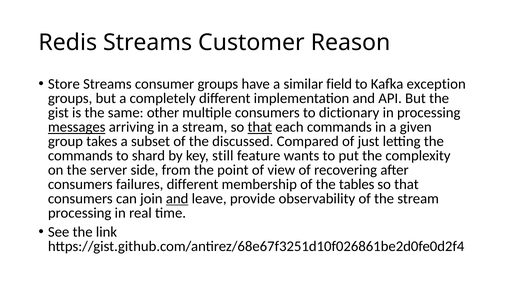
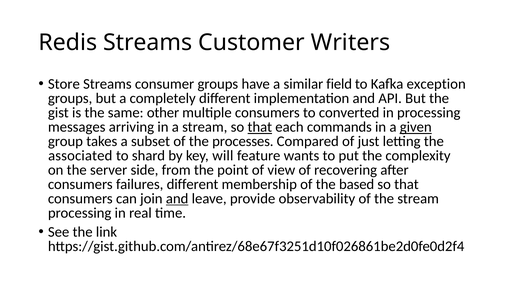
Reason: Reason -> Writers
dictionary: dictionary -> converted
messages underline: present -> none
given underline: none -> present
discussed: discussed -> processes
commands at (80, 156): commands -> associated
still: still -> will
tables: tables -> based
